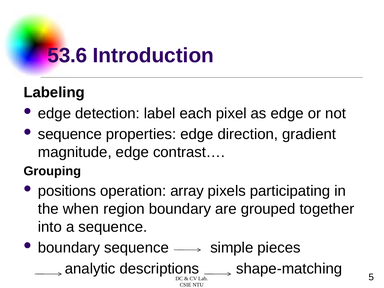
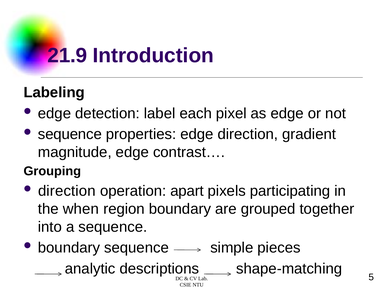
53.6: 53.6 -> 21.9
positions at (67, 191): positions -> direction
array: array -> apart
